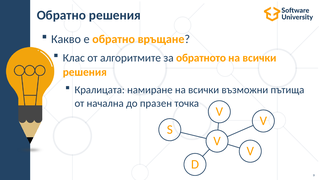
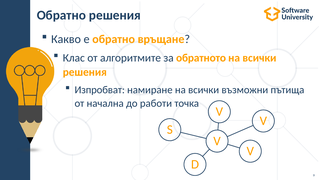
Кралицата: Кралицата -> Изпробват
празен: празен -> работи
